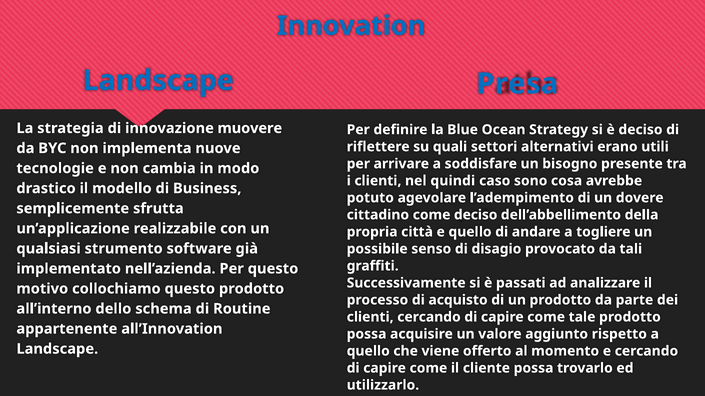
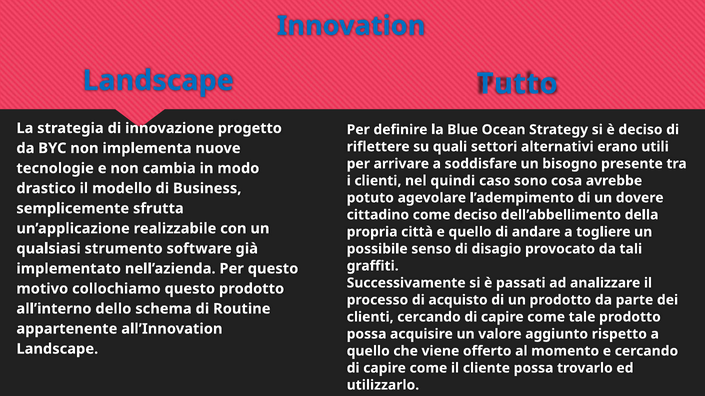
Presa: Presa -> Tutto
muovere: muovere -> progetto
